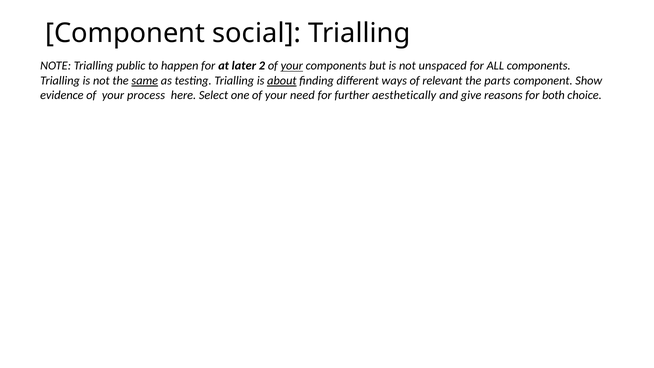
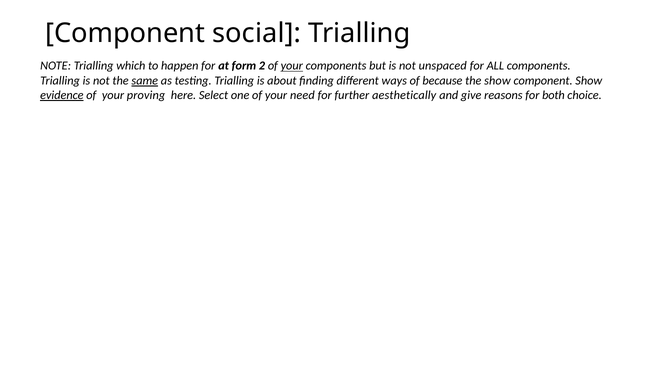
public: public -> which
later: later -> form
about underline: present -> none
relevant: relevant -> because
the parts: parts -> show
evidence underline: none -> present
process: process -> proving
